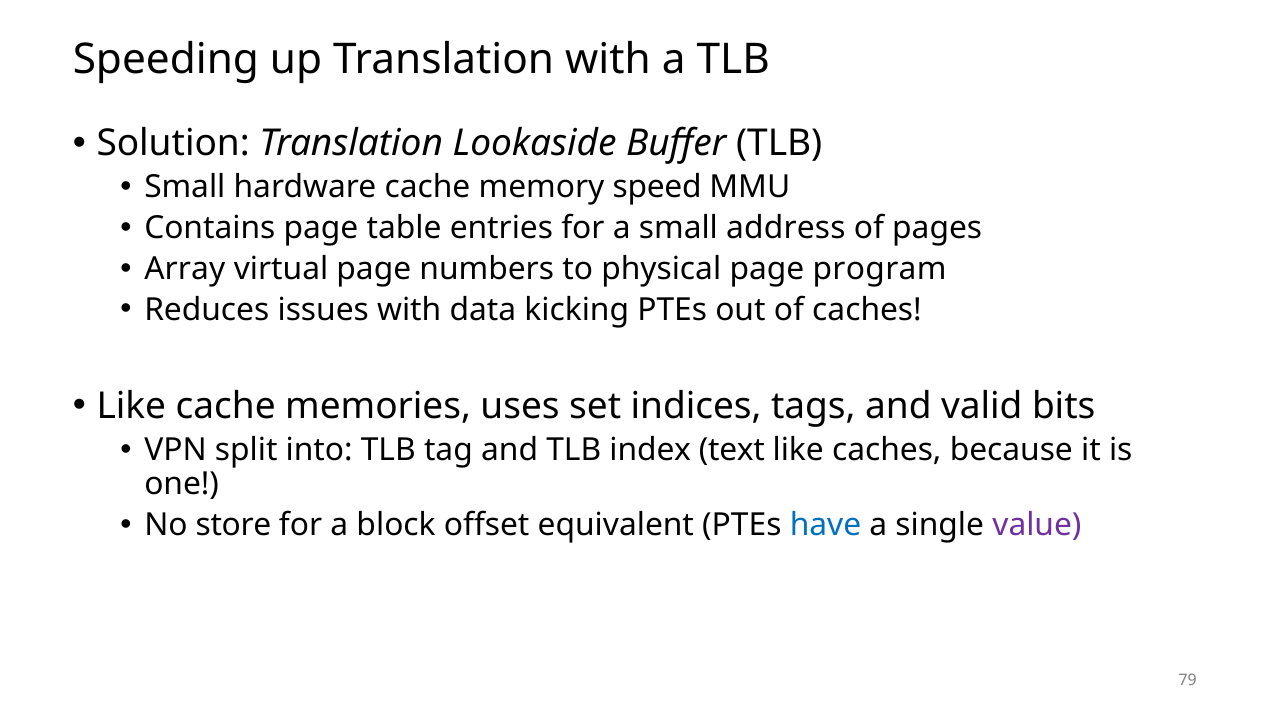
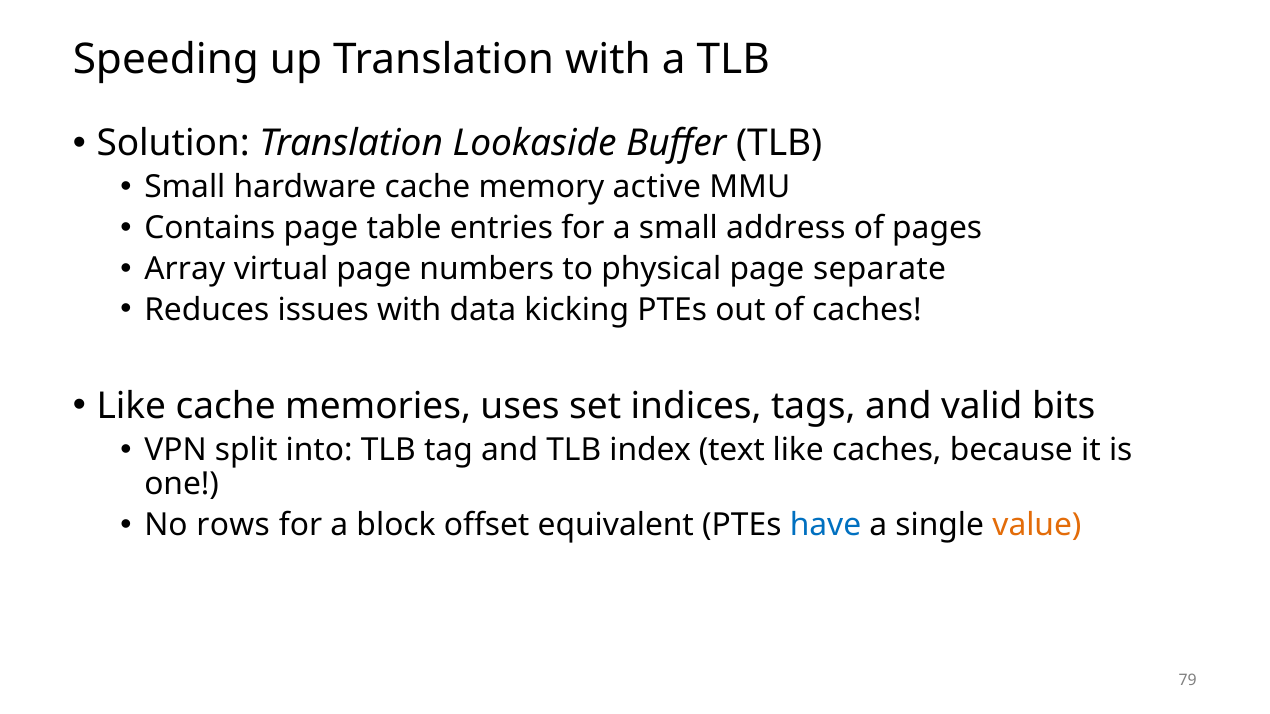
speed: speed -> active
program: program -> separate
store: store -> rows
value colour: purple -> orange
